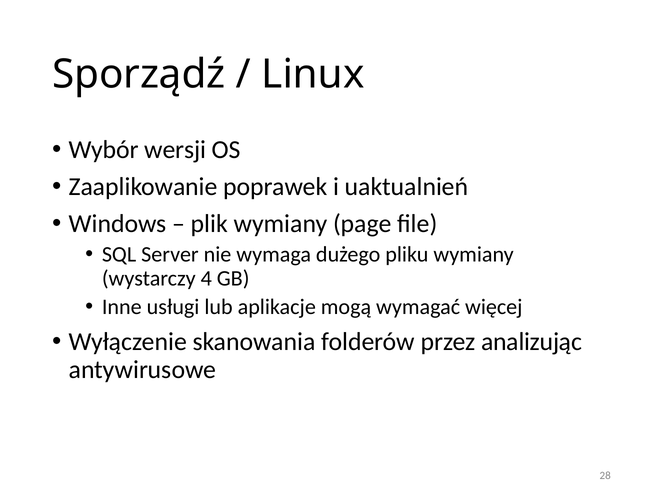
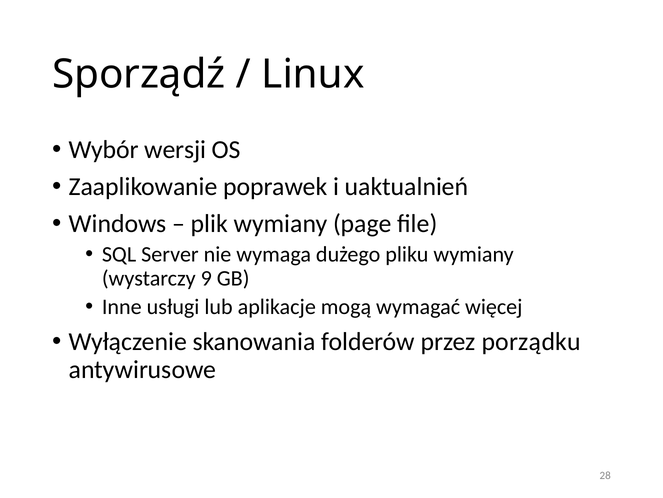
4: 4 -> 9
analizując: analizując -> porządku
